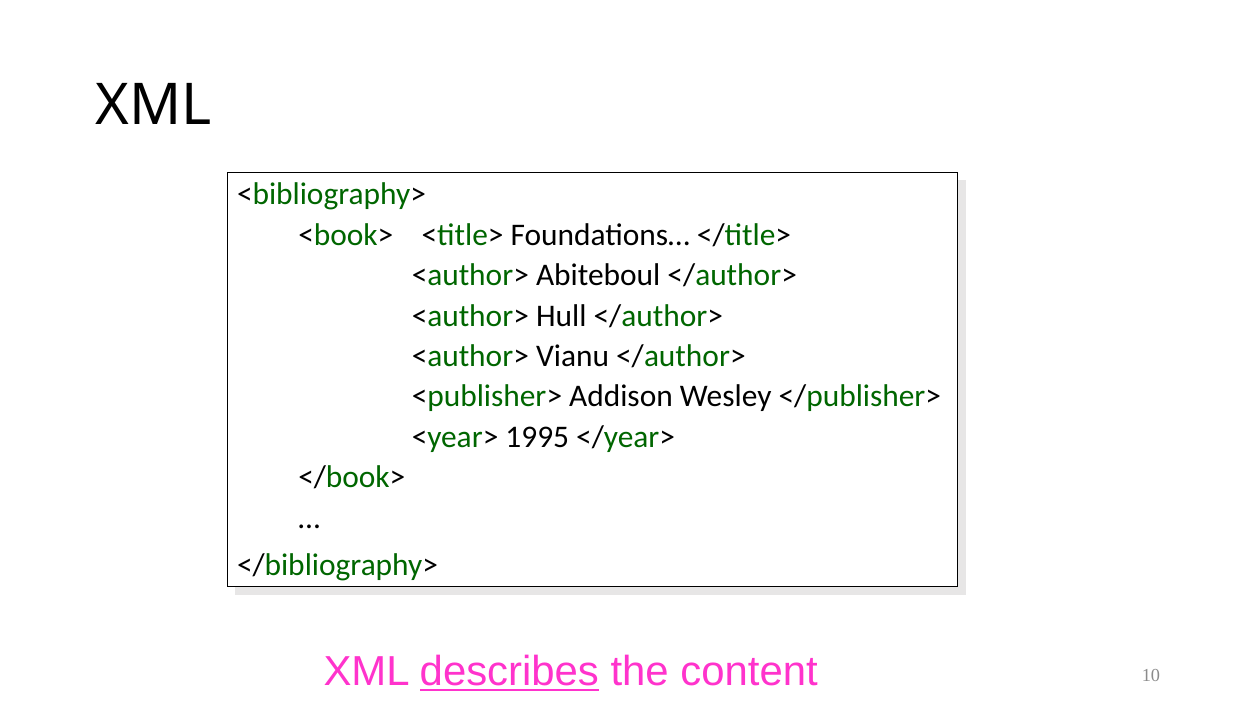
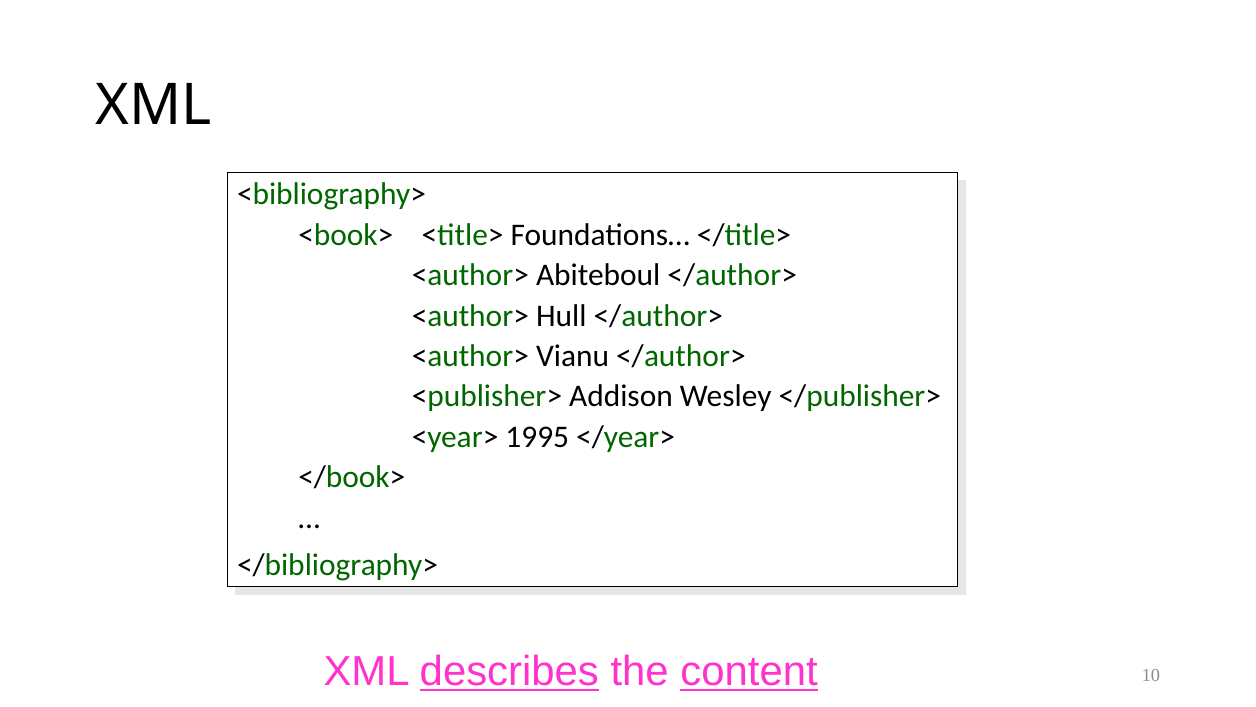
content underline: none -> present
